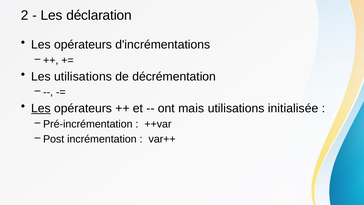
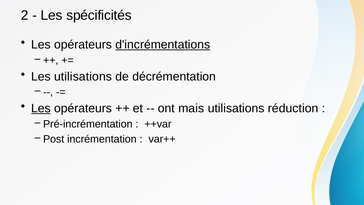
déclaration: déclaration -> spécificités
d'incrémentations underline: none -> present
initialisée: initialisée -> réduction
